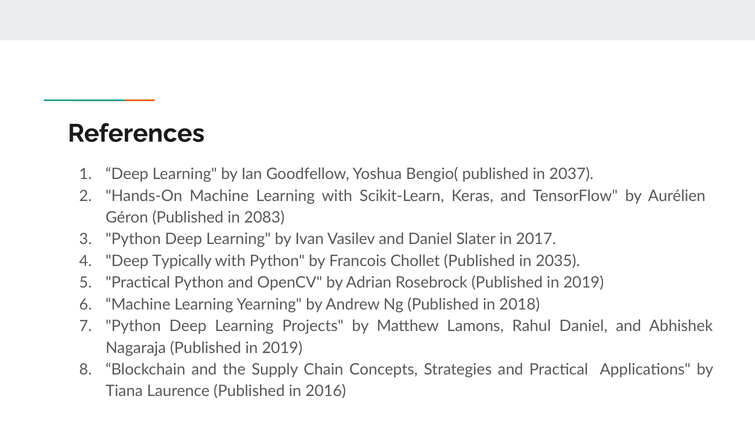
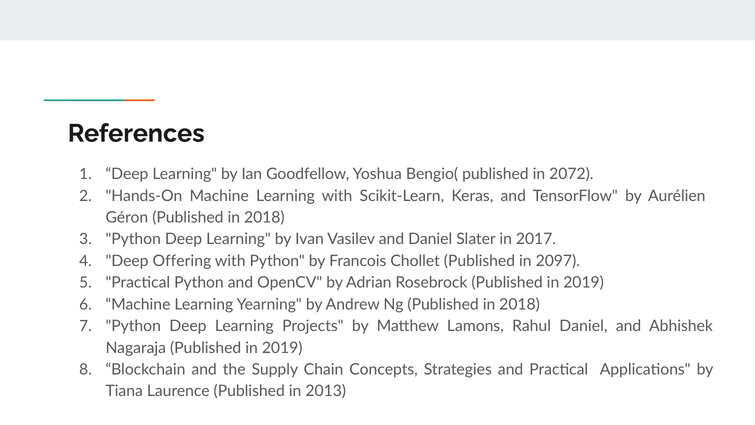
2037: 2037 -> 2072
Géron Published in 2083: 2083 -> 2018
Typically: Typically -> Offering
2035: 2035 -> 2097
2016: 2016 -> 2013
